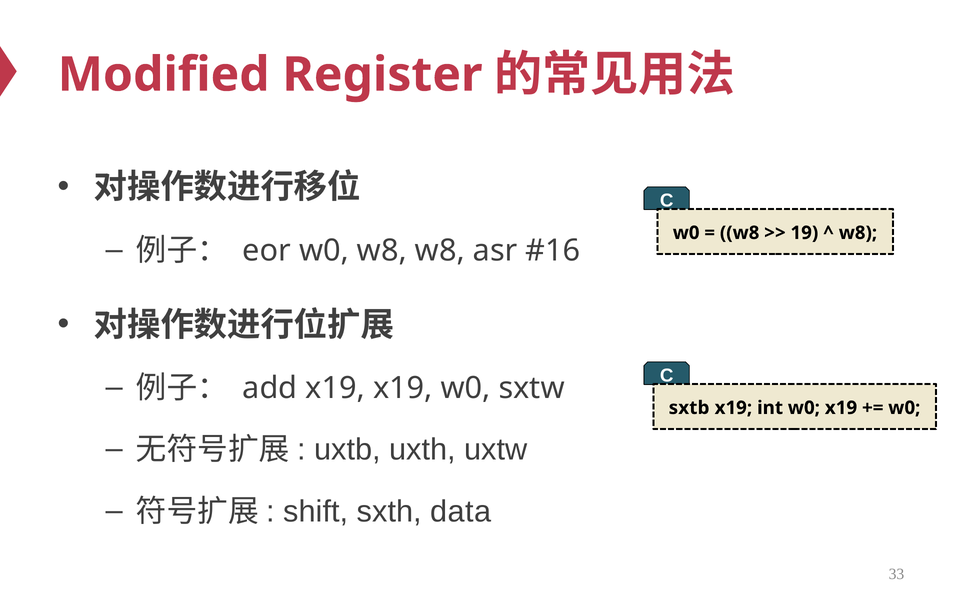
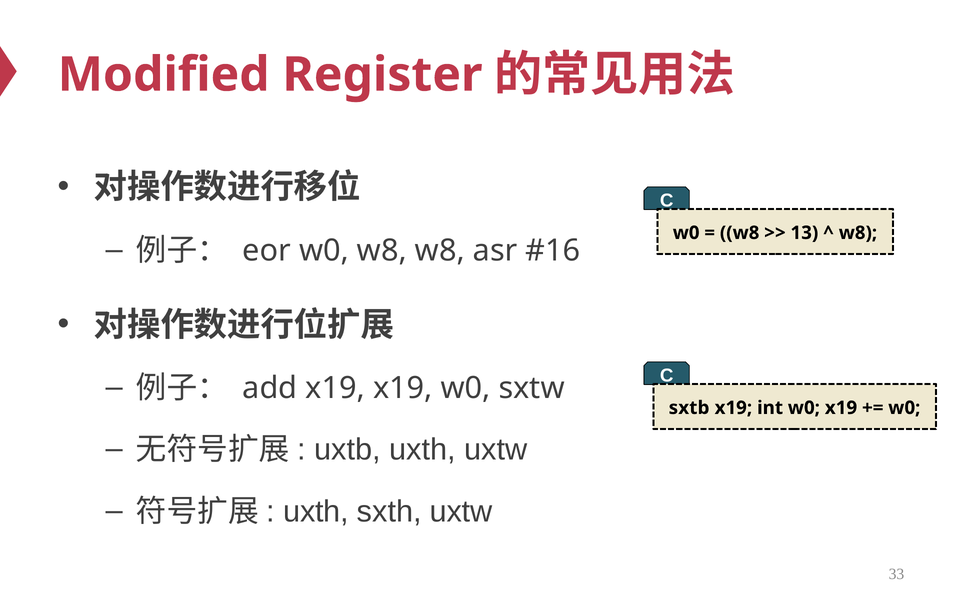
19: 19 -> 13
shift at (316, 512): shift -> uxth
sxth data: data -> uxtw
